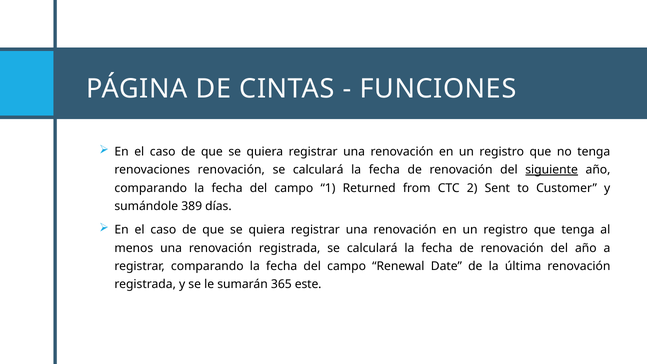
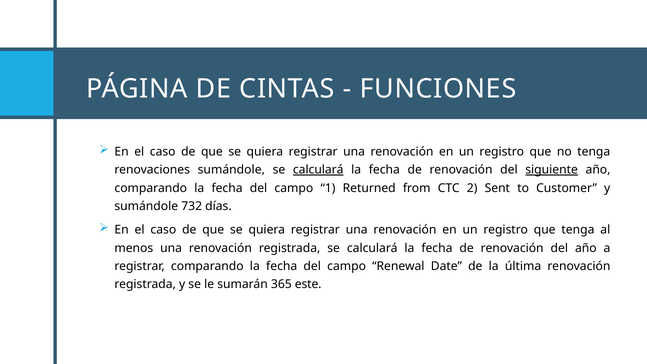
renovaciones renovación: renovación -> sumándole
calculará at (318, 170) underline: none -> present
389: 389 -> 732
